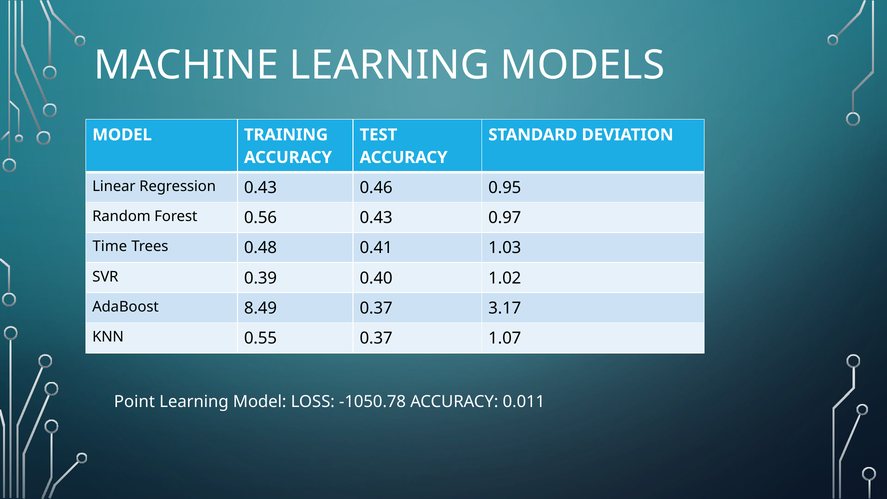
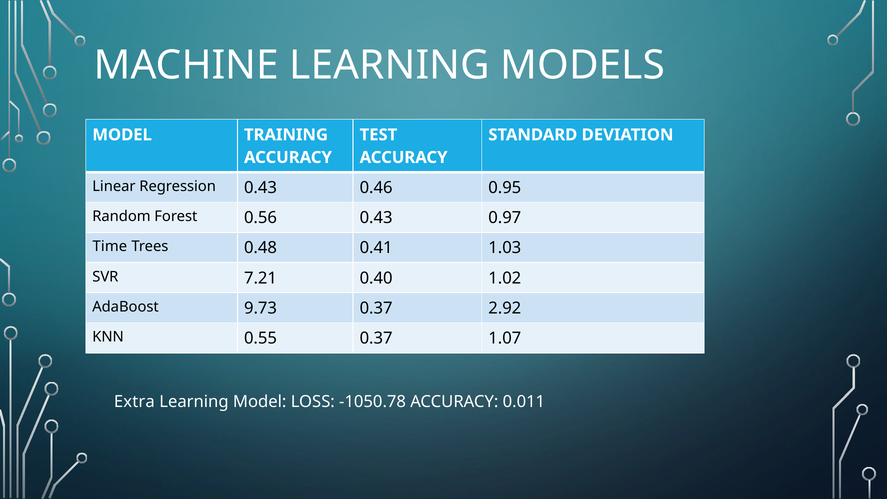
0.39: 0.39 -> 7.21
8.49: 8.49 -> 9.73
3.17: 3.17 -> 2.92
Point: Point -> Extra
